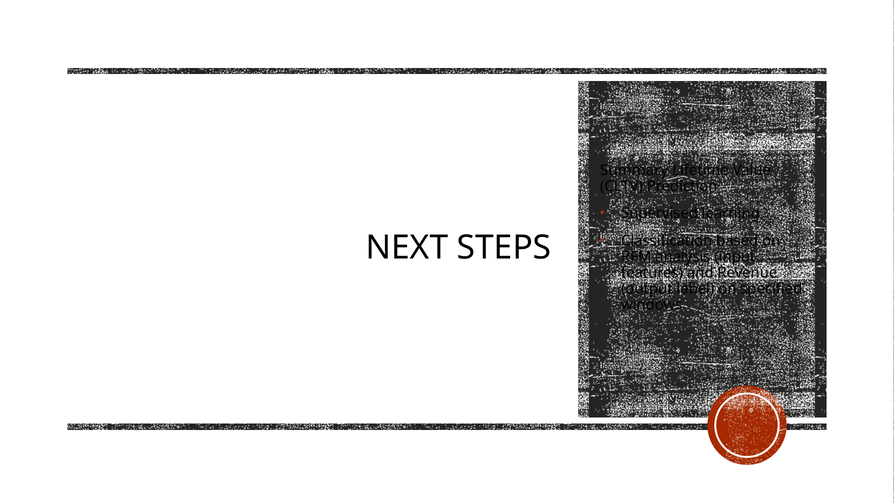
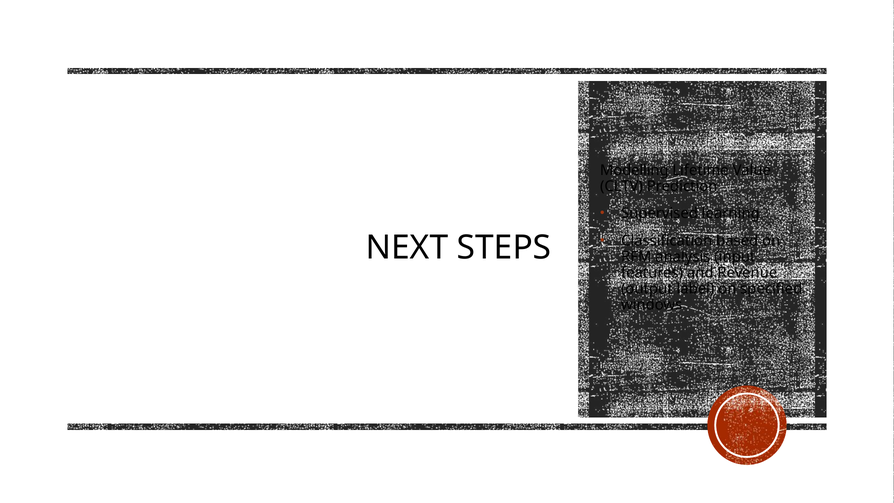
Summary: Summary -> Modelling
